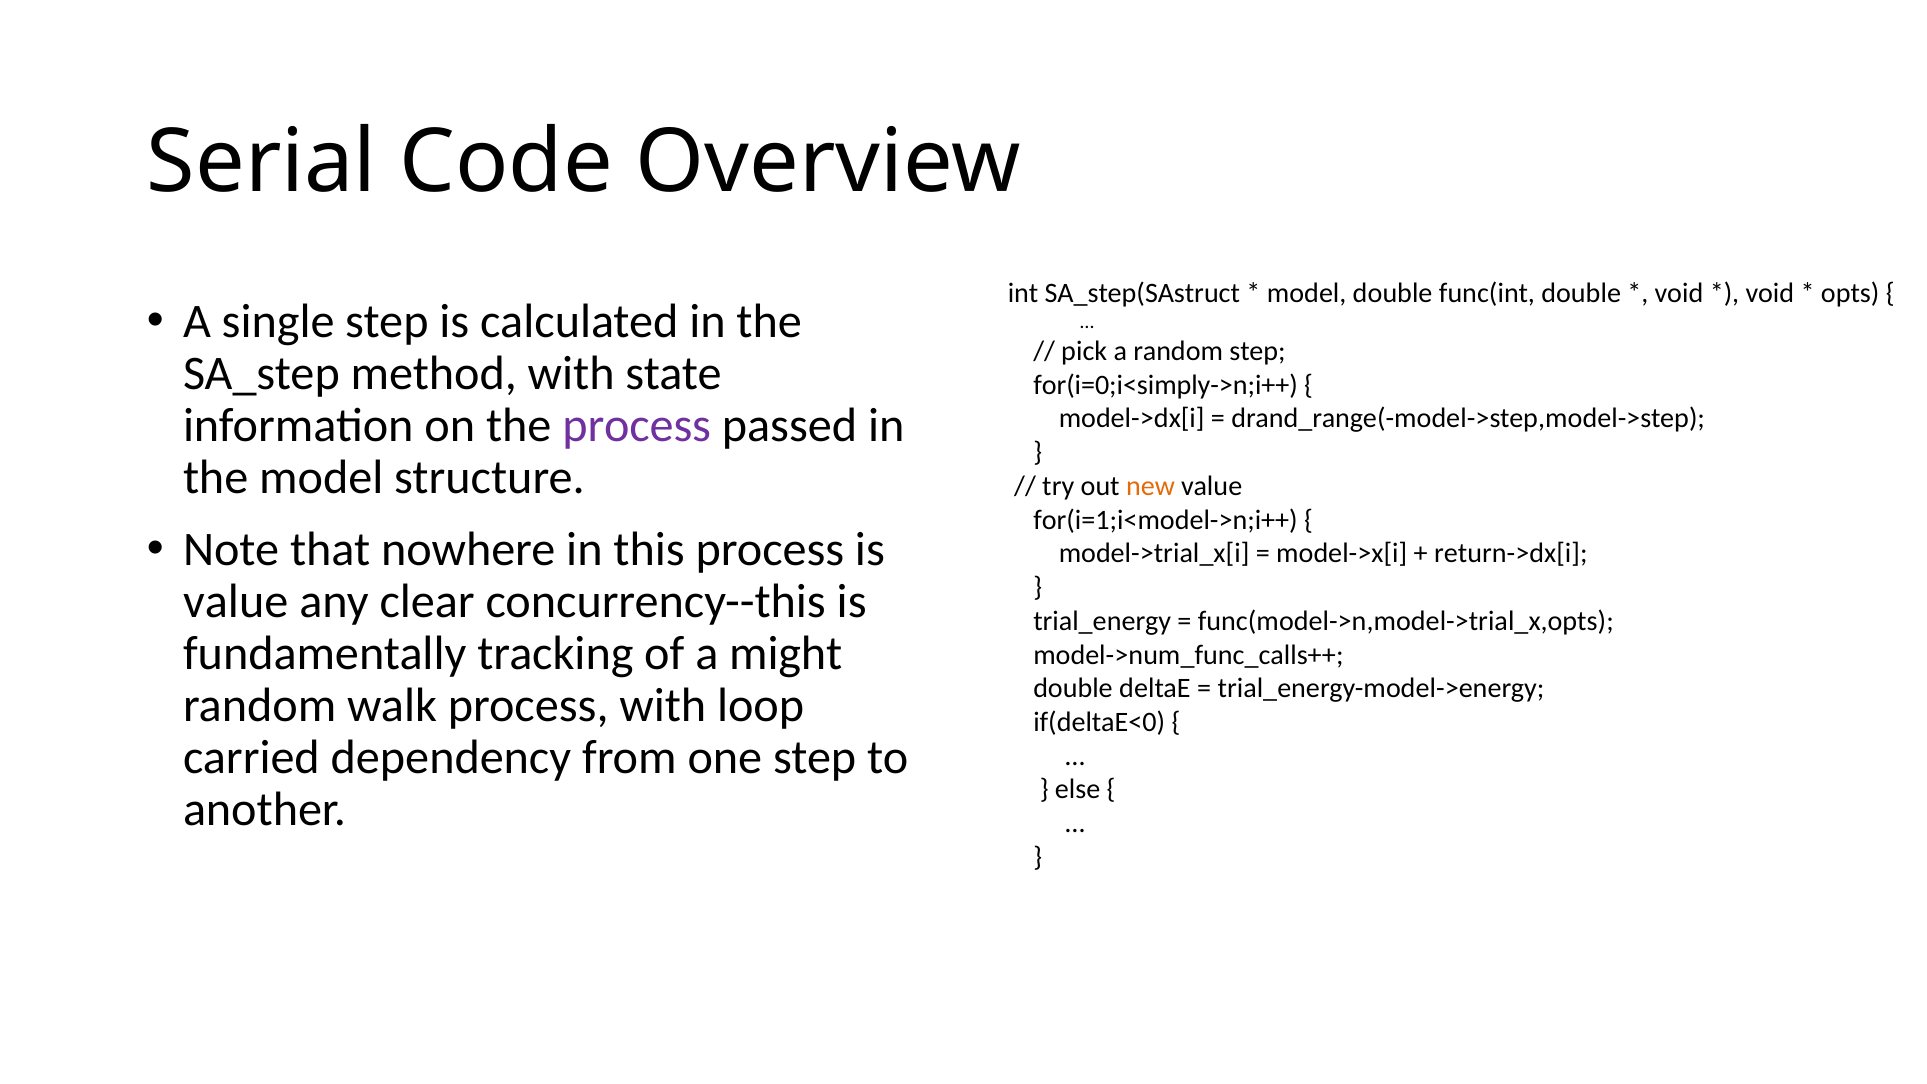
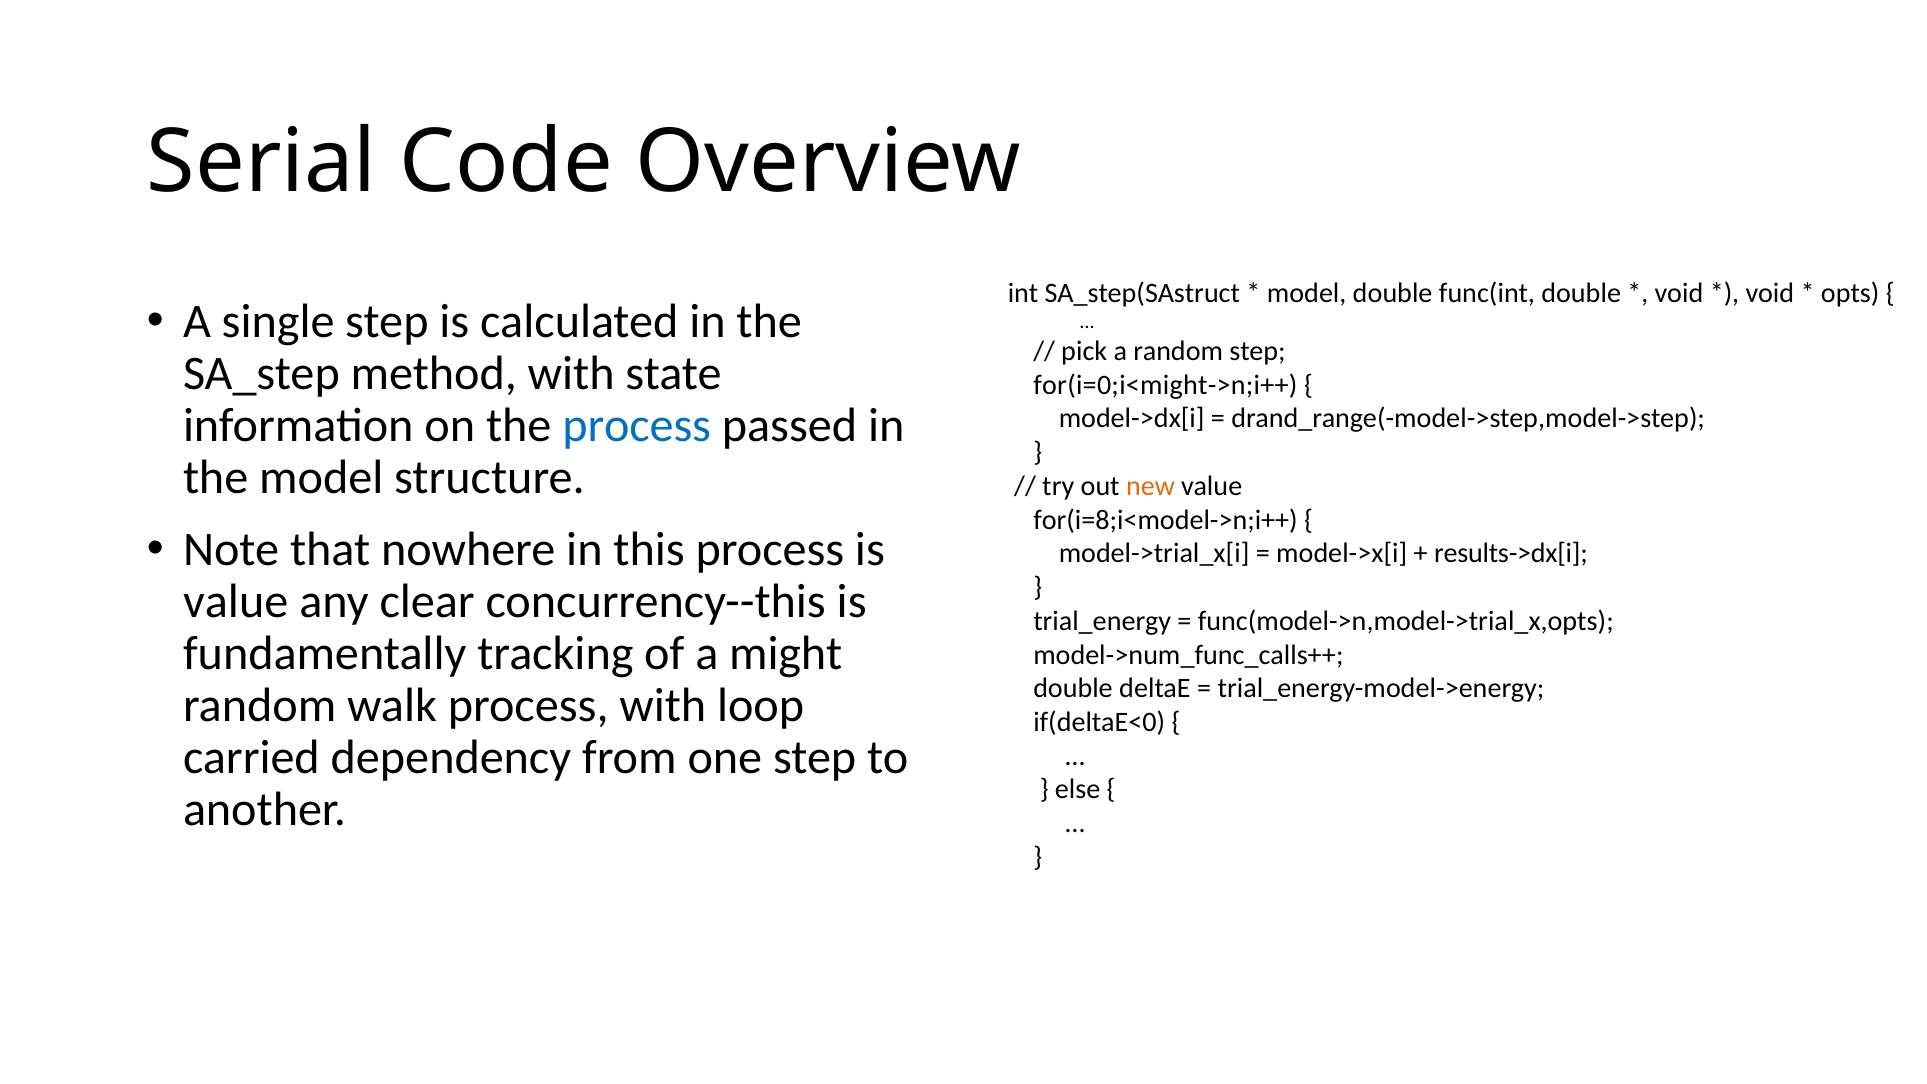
for(i=0;i<simply->n;i++: for(i=0;i<simply->n;i++ -> for(i=0;i<might->n;i++
process at (637, 426) colour: purple -> blue
for(i=1;i<model->n;i++: for(i=1;i<model->n;i++ -> for(i=8;i<model->n;i++
return->dx[i: return->dx[i -> results->dx[i
